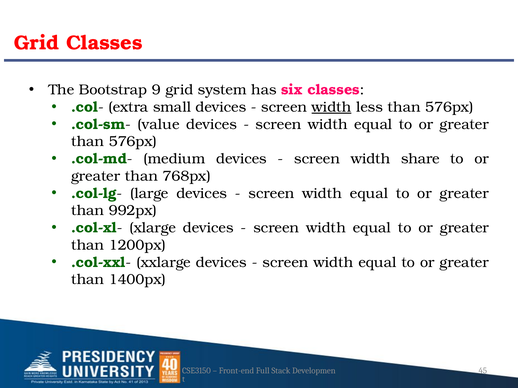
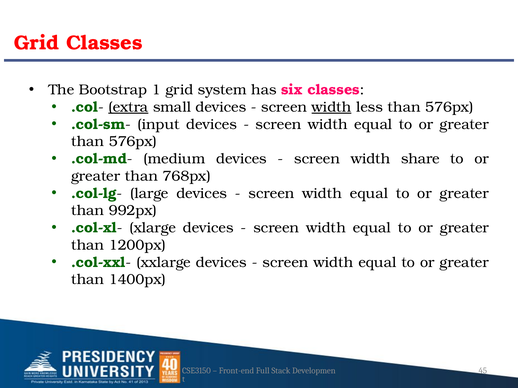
9: 9 -> 1
extra underline: none -> present
value: value -> input
